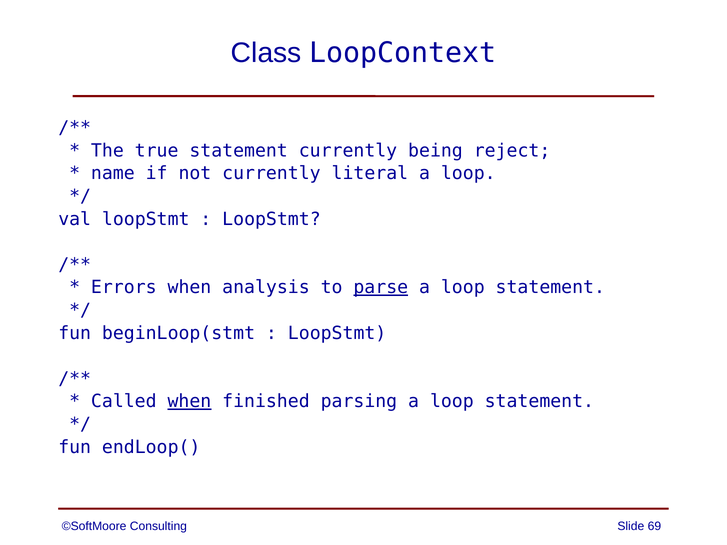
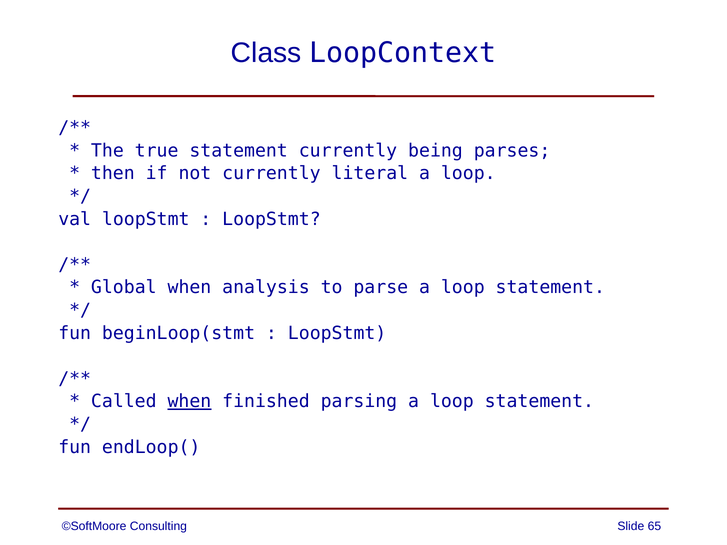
reject: reject -> parses
name: name -> then
Errors: Errors -> Global
parse underline: present -> none
69: 69 -> 65
